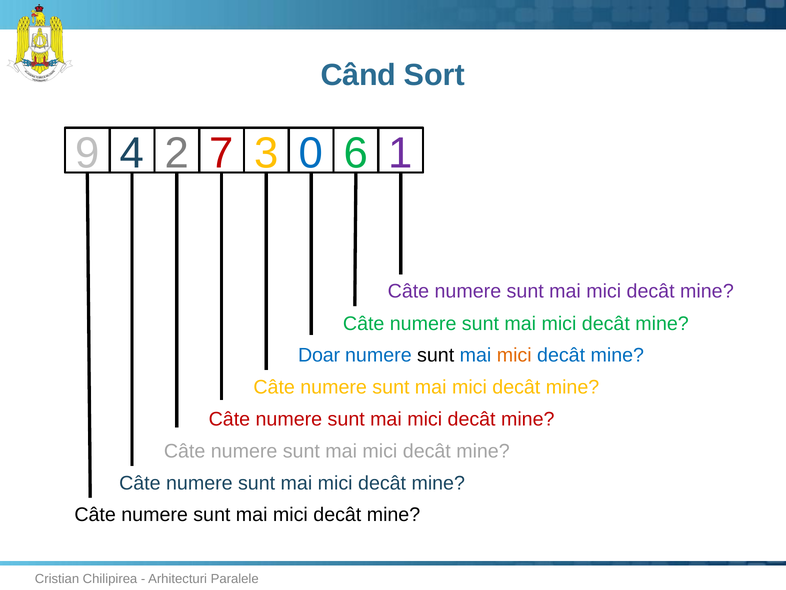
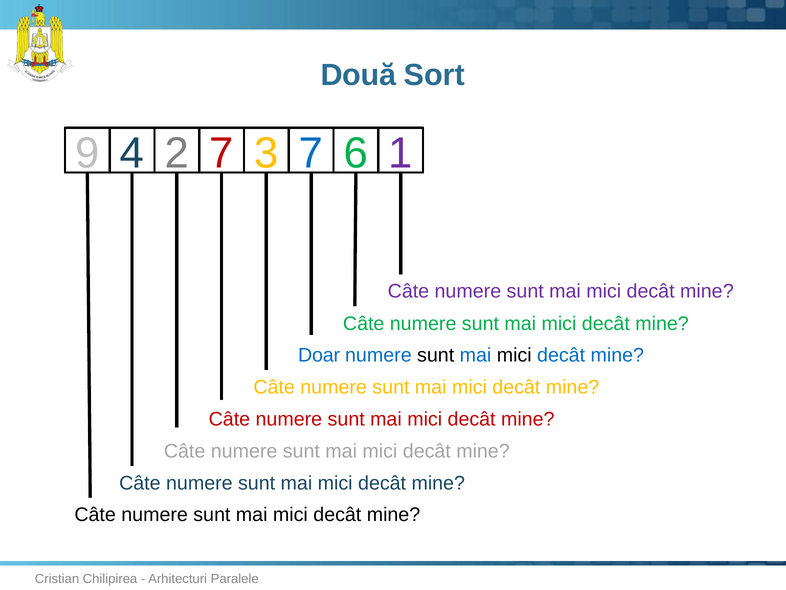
Când: Când -> Două
3 0: 0 -> 7
mici at (514, 355) colour: orange -> black
